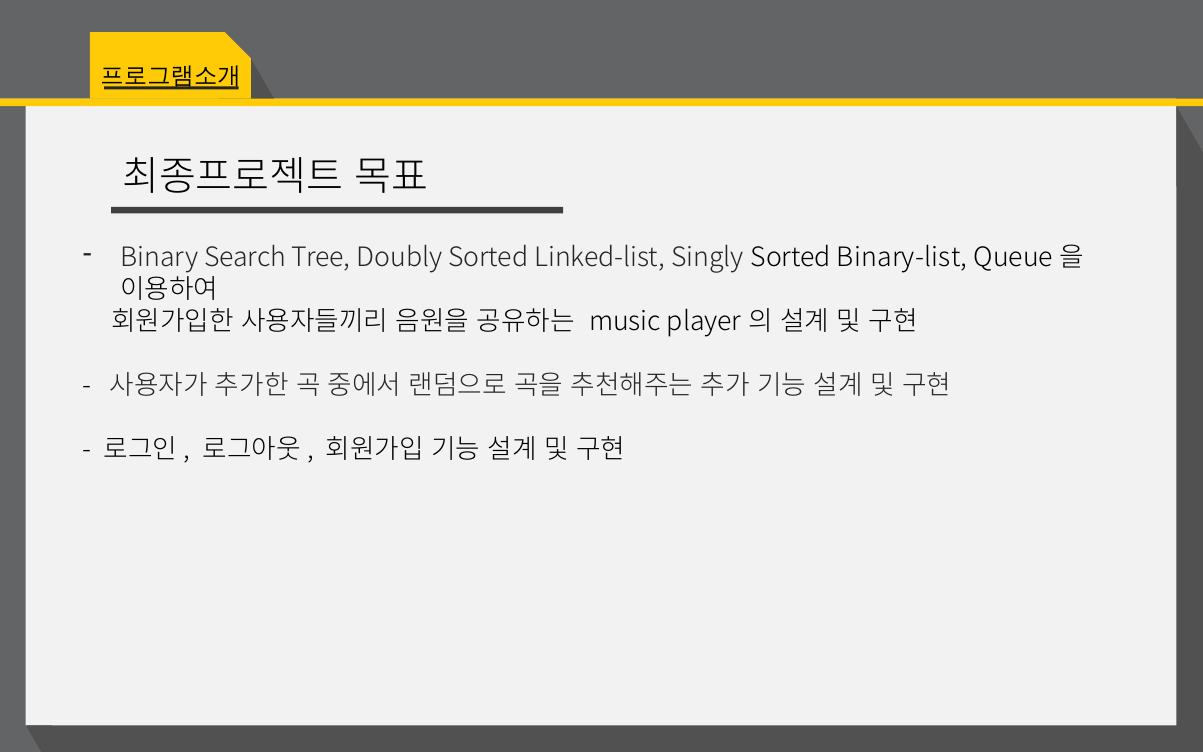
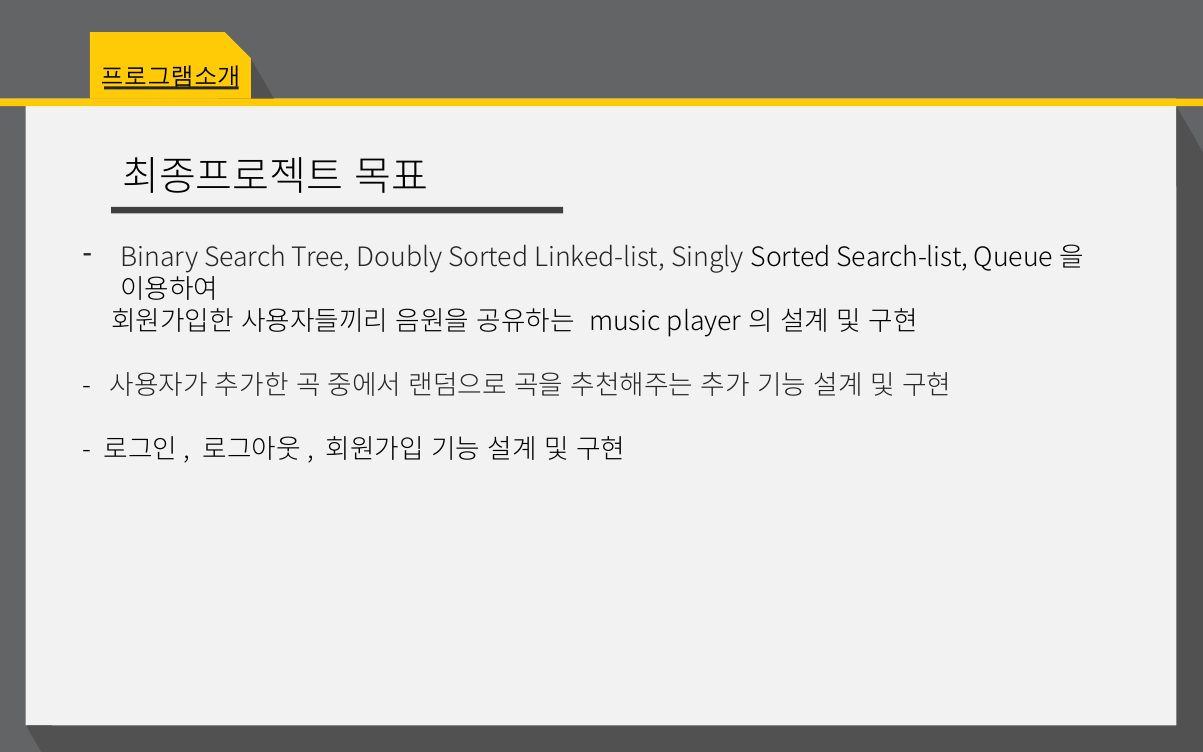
Binary-list: Binary-list -> Search-list
